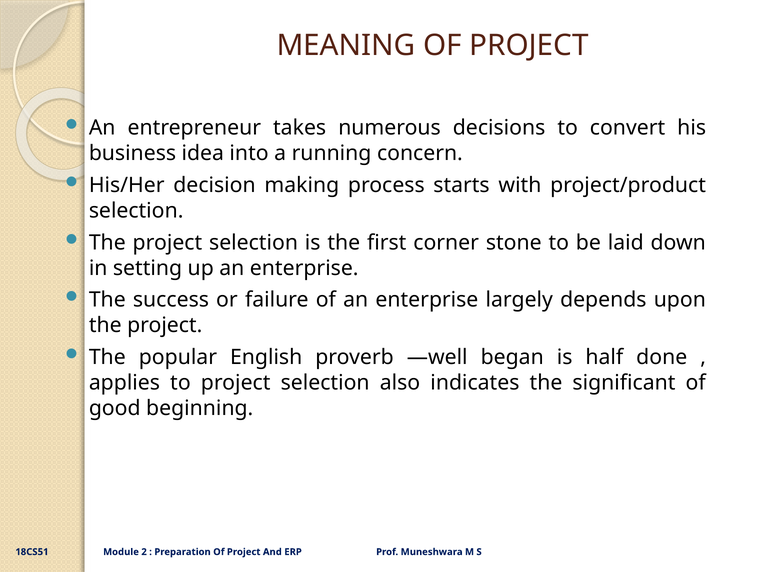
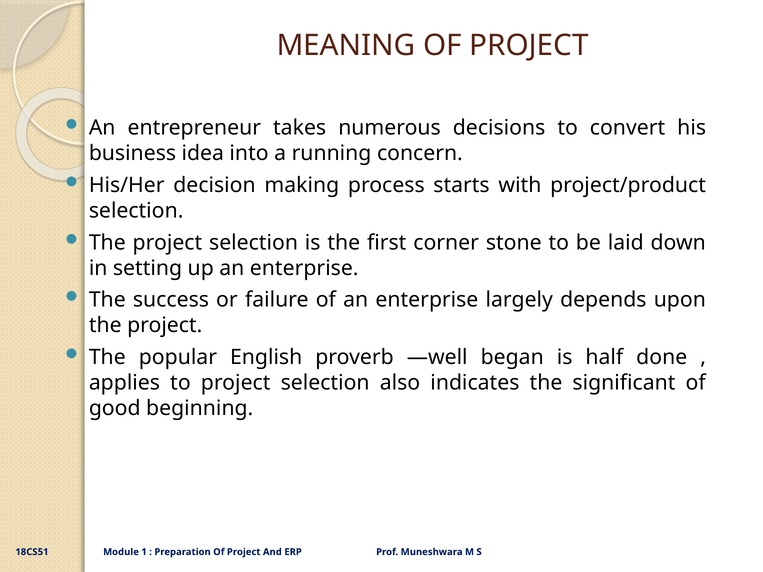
2: 2 -> 1
